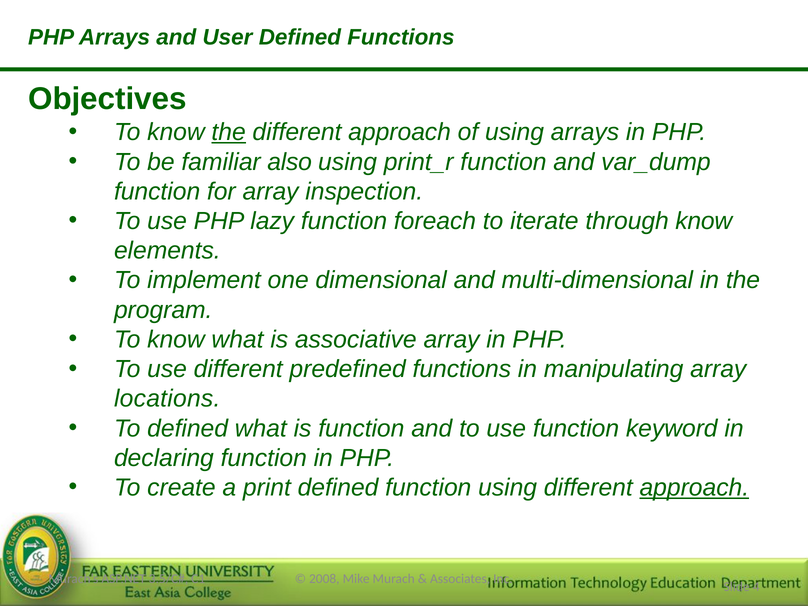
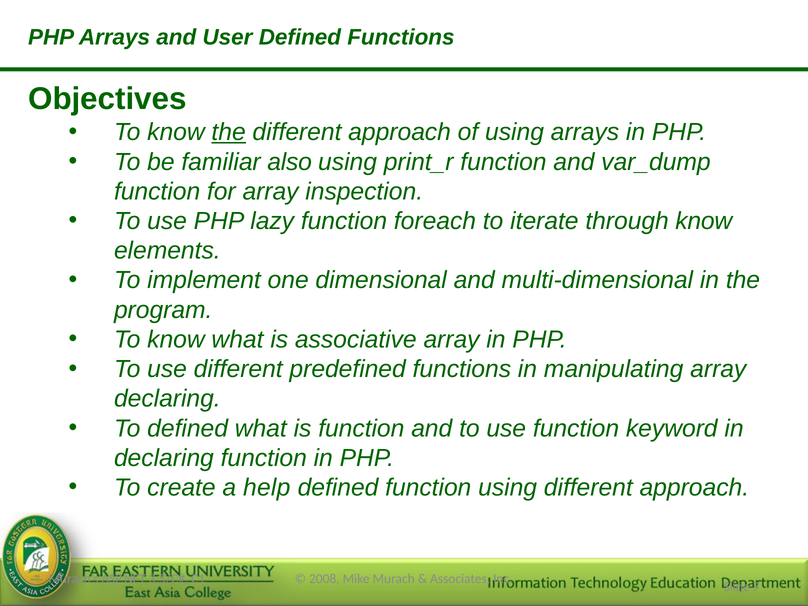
locations at (167, 399): locations -> declaring
print: print -> help
approach at (694, 488) underline: present -> none
4: 4 -> 7
